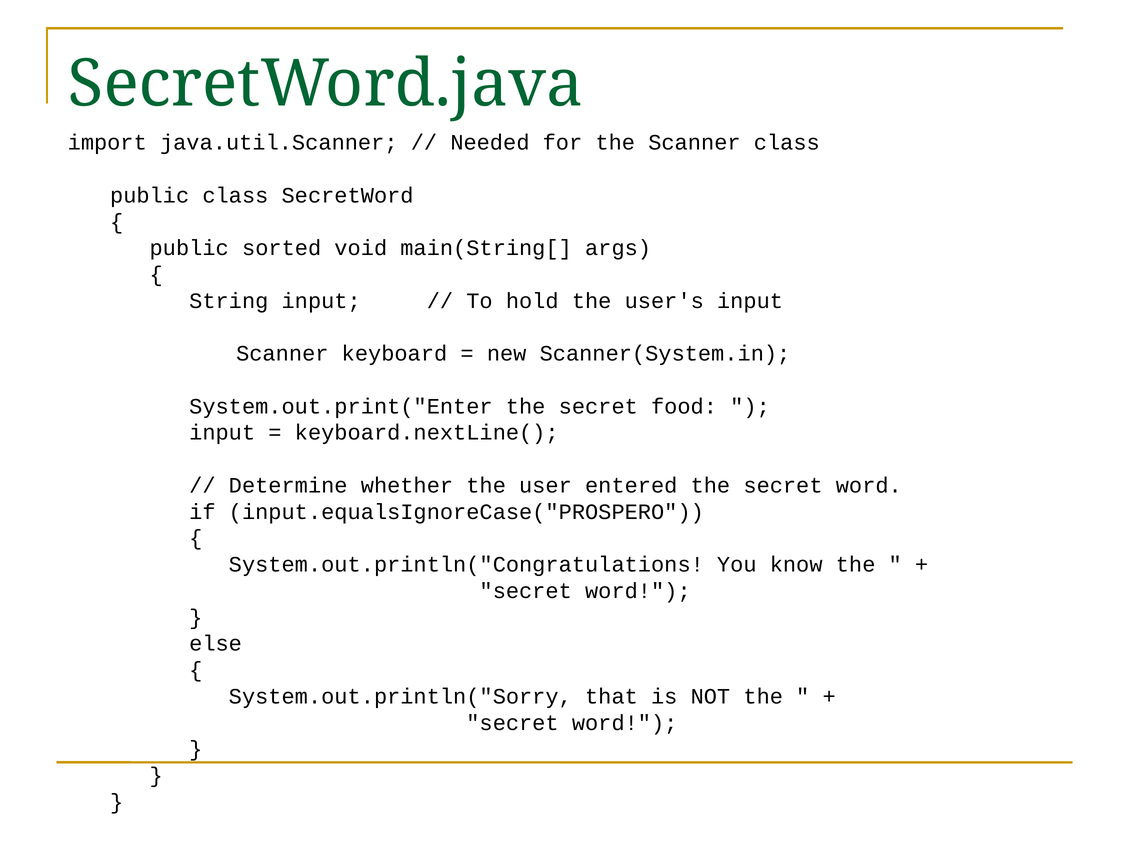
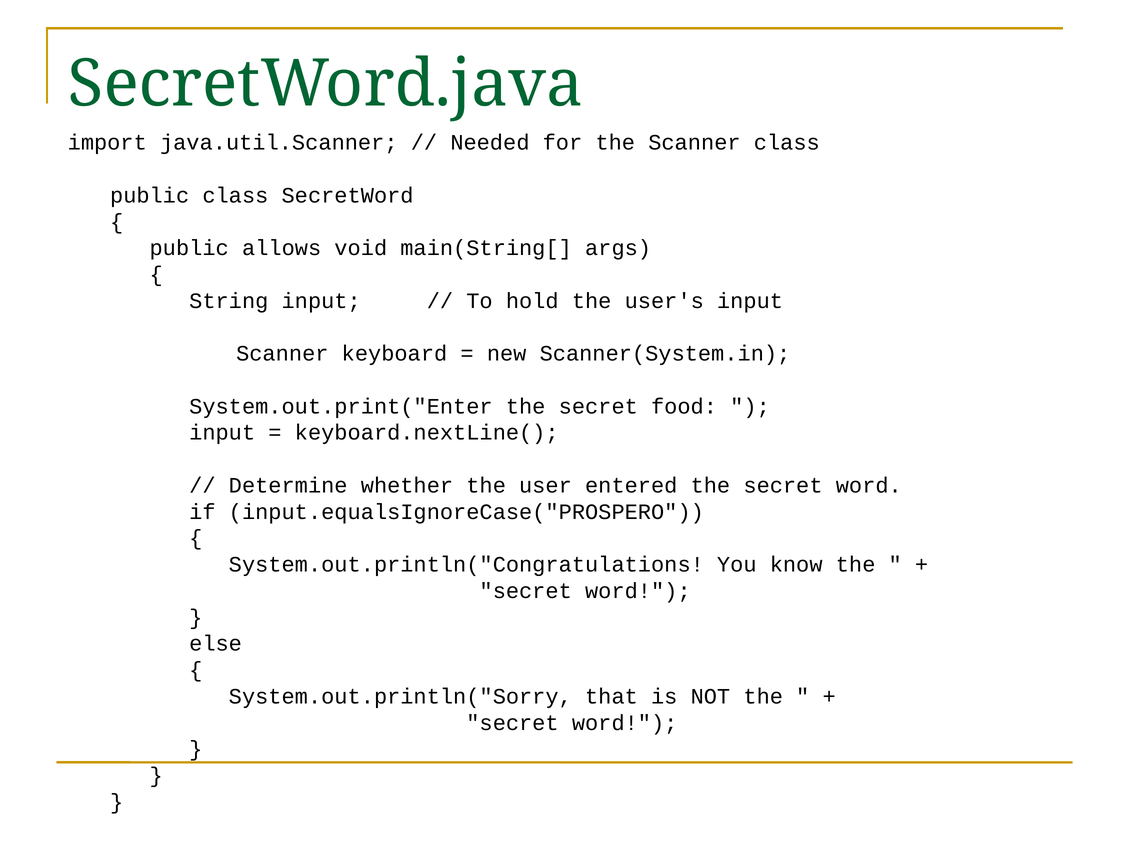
sorted: sorted -> allows
